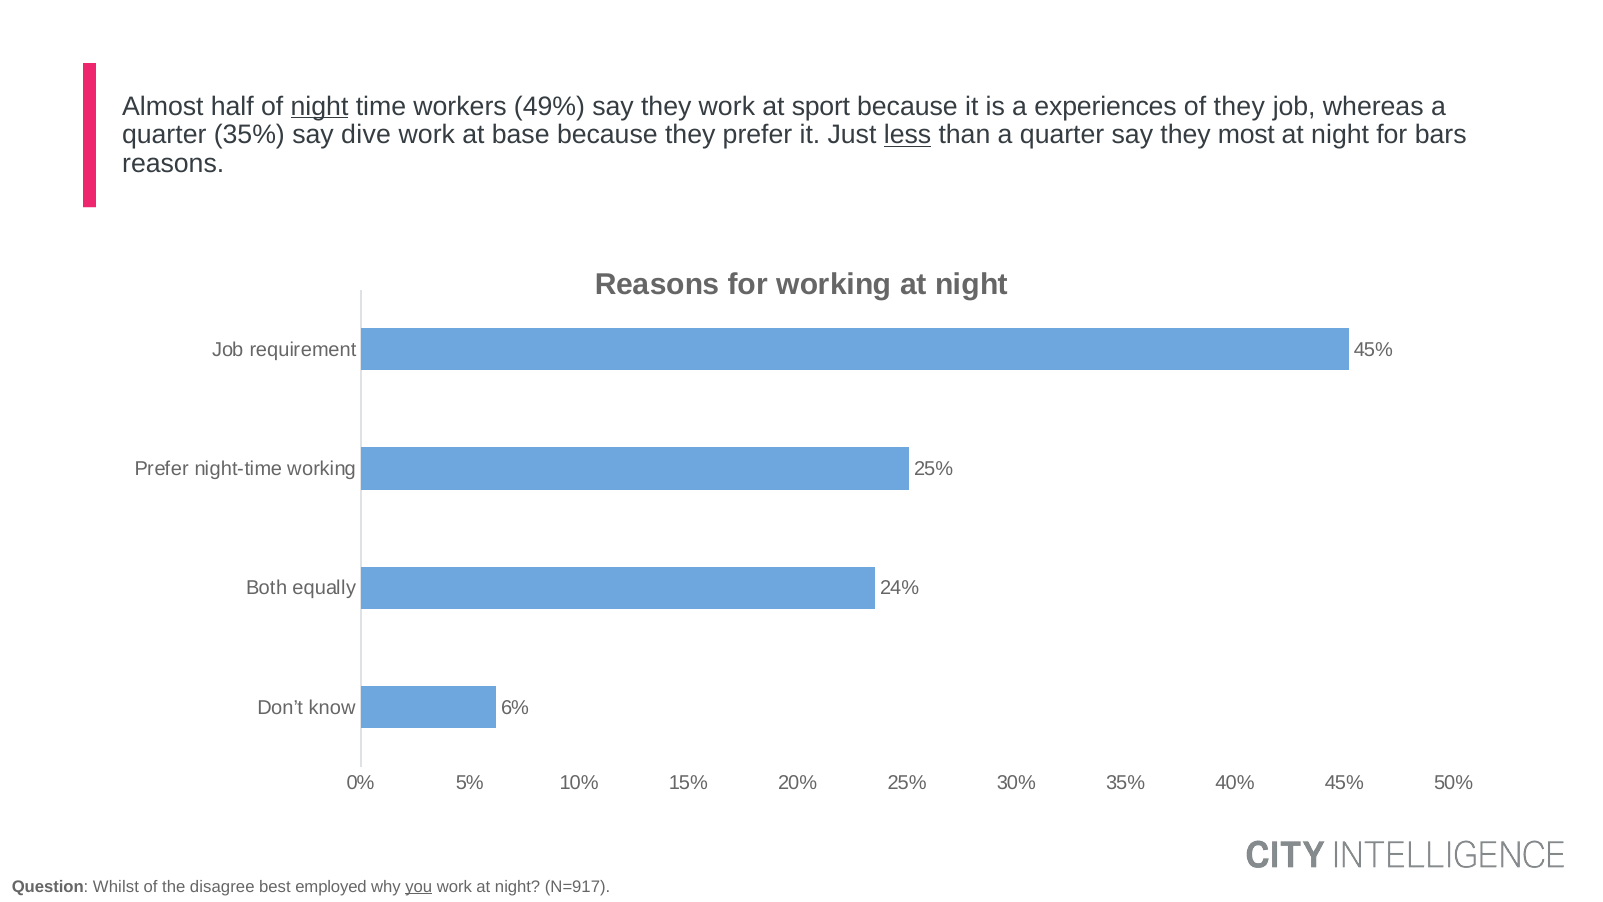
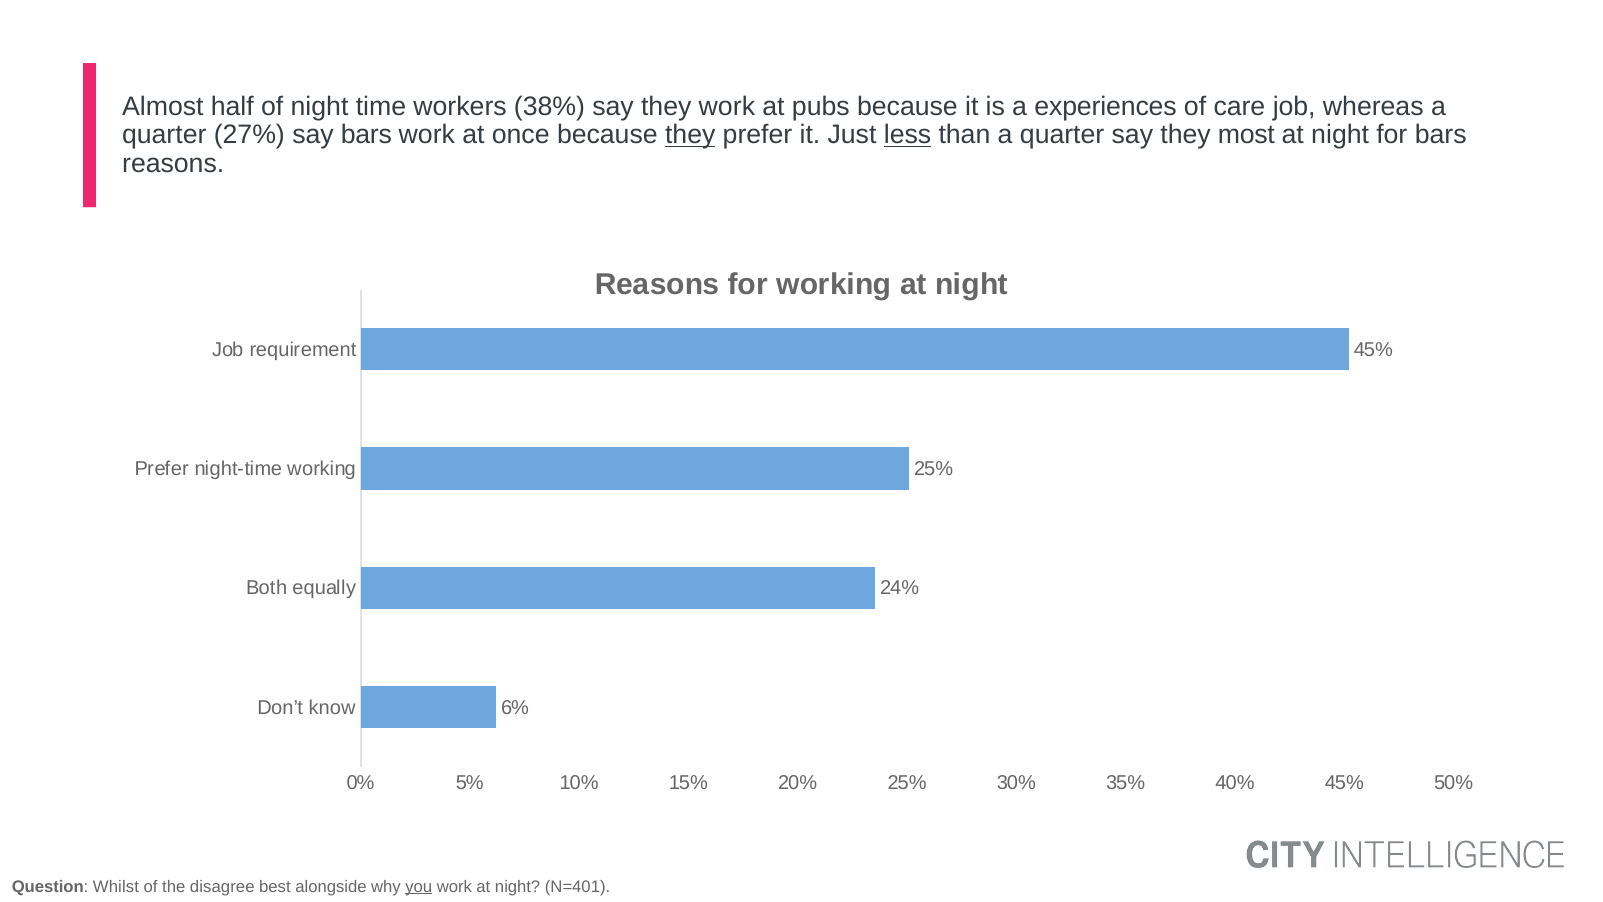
night at (320, 106) underline: present -> none
49%: 49% -> 38%
sport: sport -> pubs
of they: they -> care
quarter 35%: 35% -> 27%
say dive: dive -> bars
base: base -> once
they at (690, 135) underline: none -> present
employed: employed -> alongside
N=917: N=917 -> N=401
